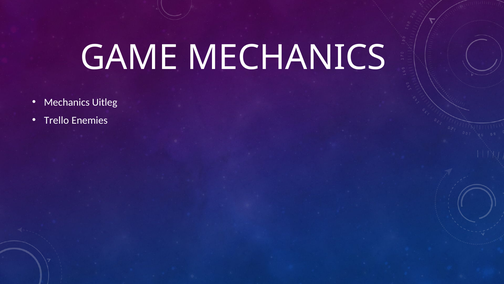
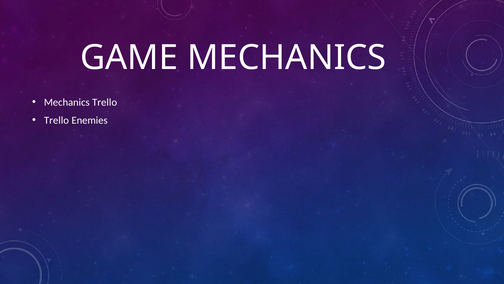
Mechanics Uitleg: Uitleg -> Trello
